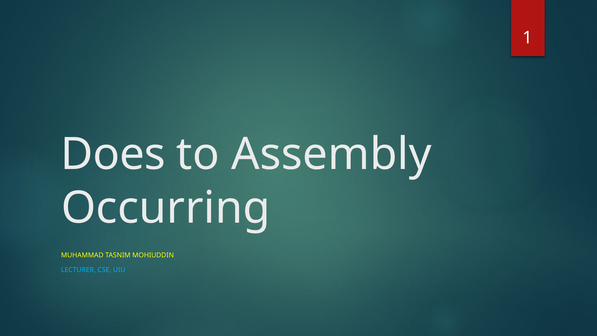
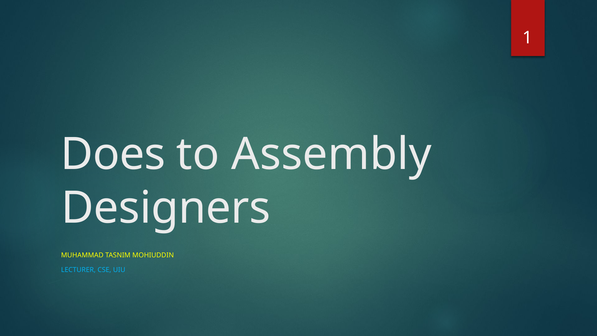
Occurring: Occurring -> Designers
